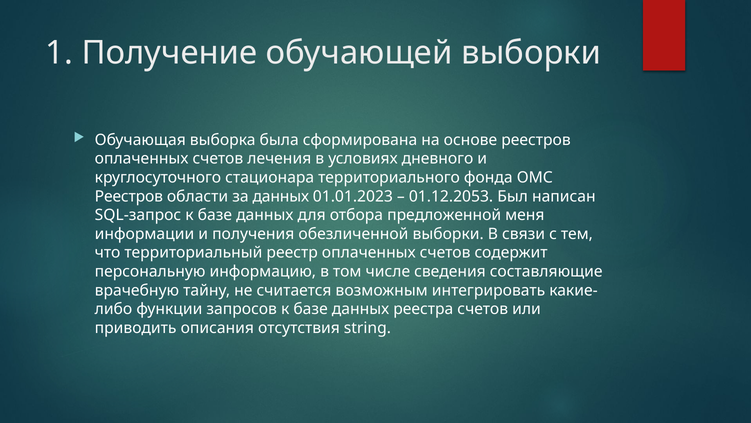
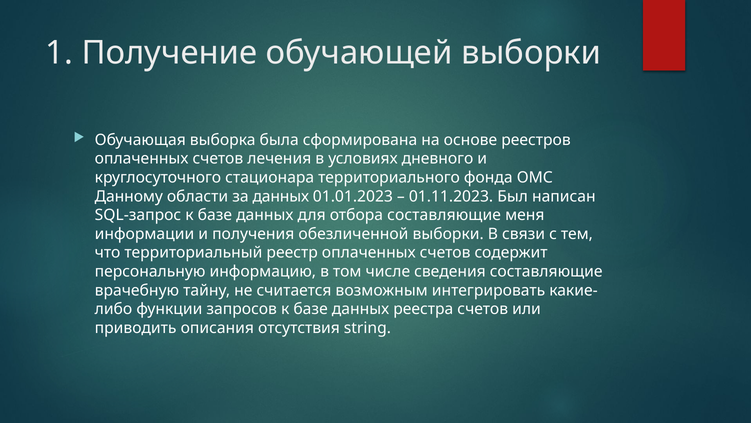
Реестров at (129, 196): Реестров -> Данному
01.12.2053: 01.12.2053 -> 01.11.2023
отбора предложенной: предложенной -> составляющие
